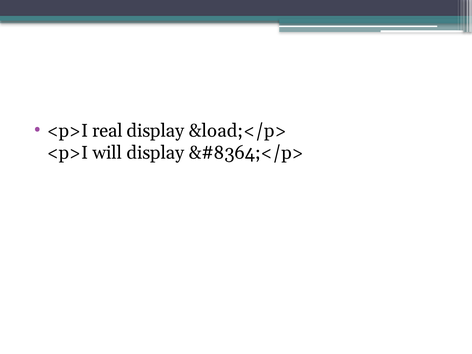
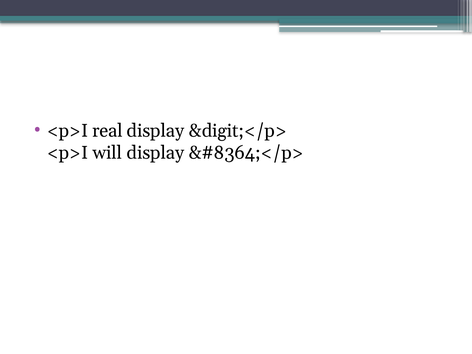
&load;</p>: &load;</p> -> &digit;</p>
